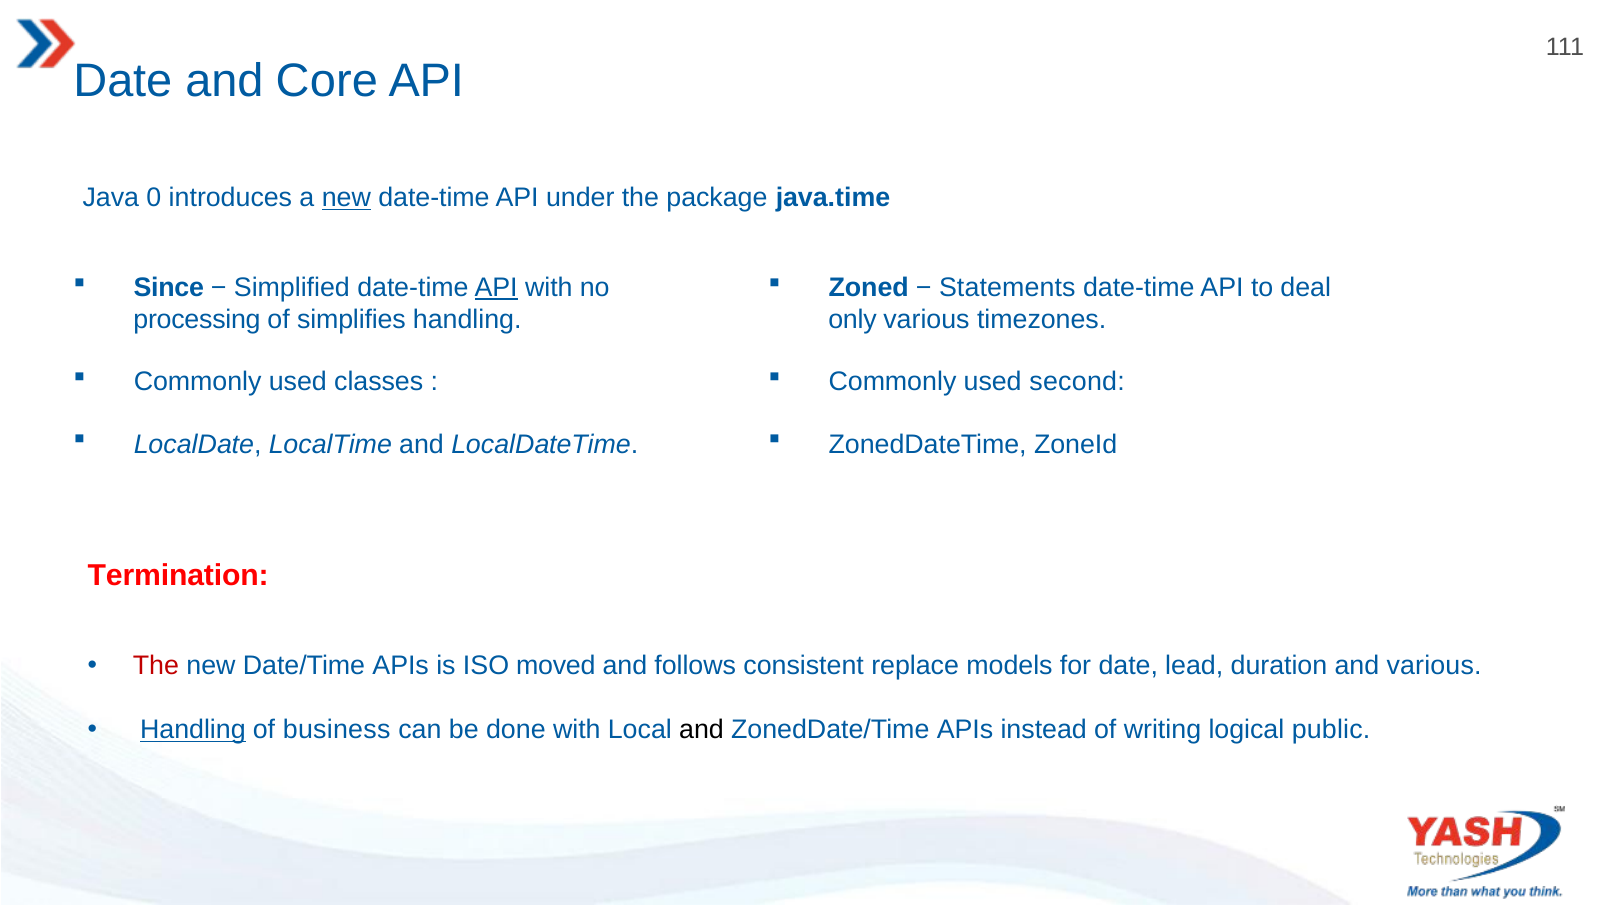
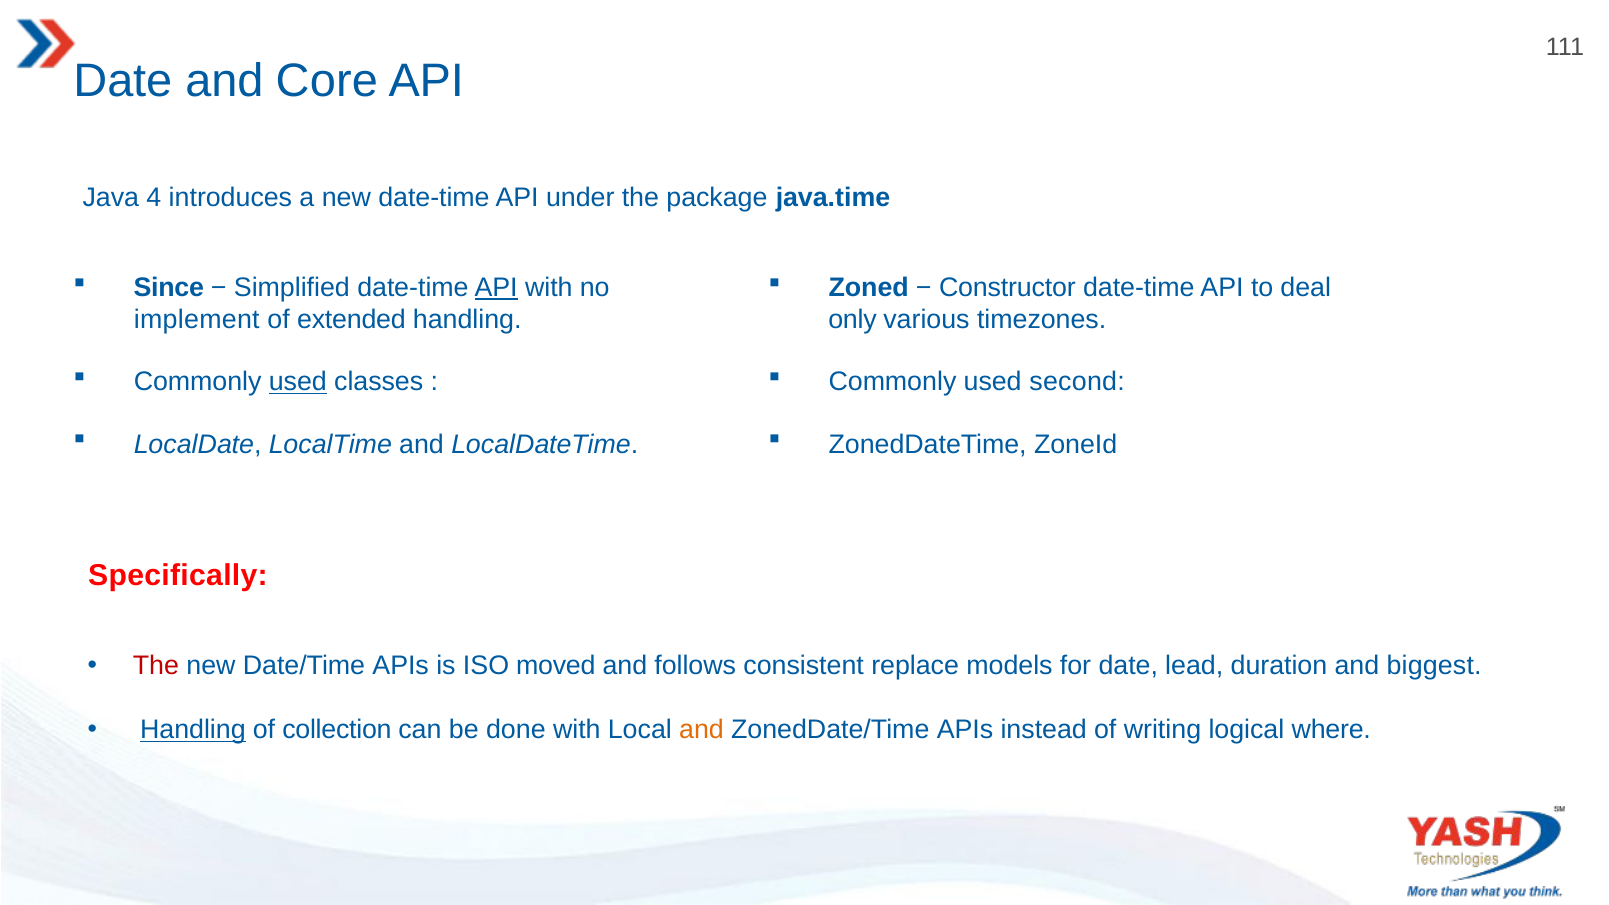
0: 0 -> 4
new at (346, 198) underline: present -> none
Statements: Statements -> Constructor
processing: processing -> implement
simplifies: simplifies -> extended
used at (298, 382) underline: none -> present
Termination: Termination -> Specifically
and various: various -> biggest
business: business -> collection
and at (701, 730) colour: black -> orange
public: public -> where
